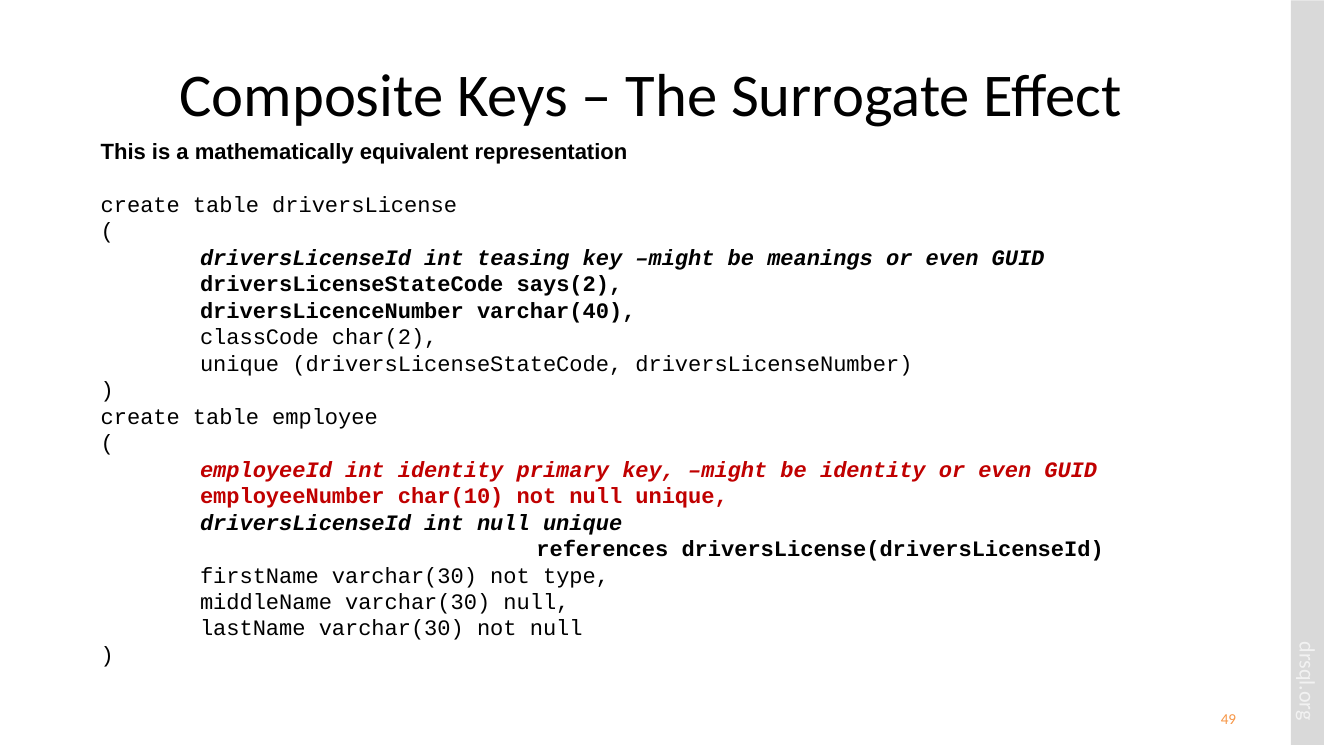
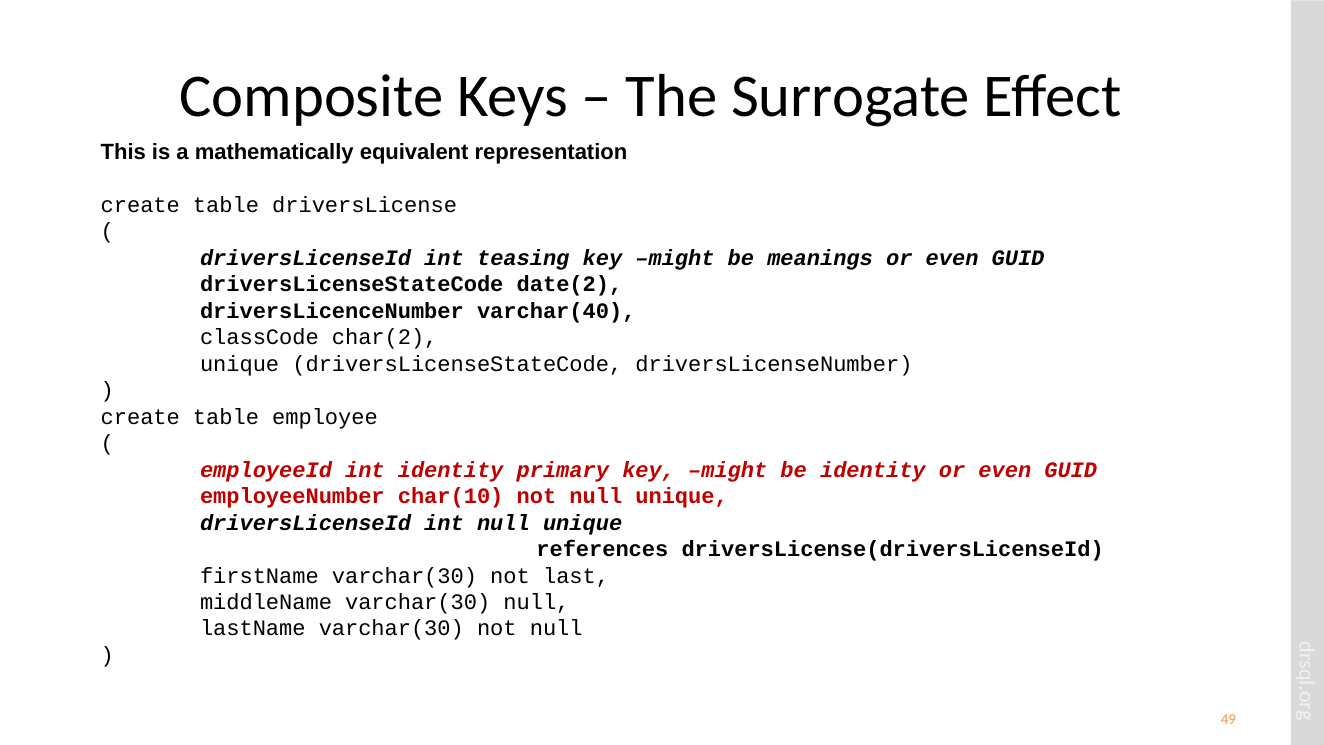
says(2: says(2 -> date(2
type: type -> last
